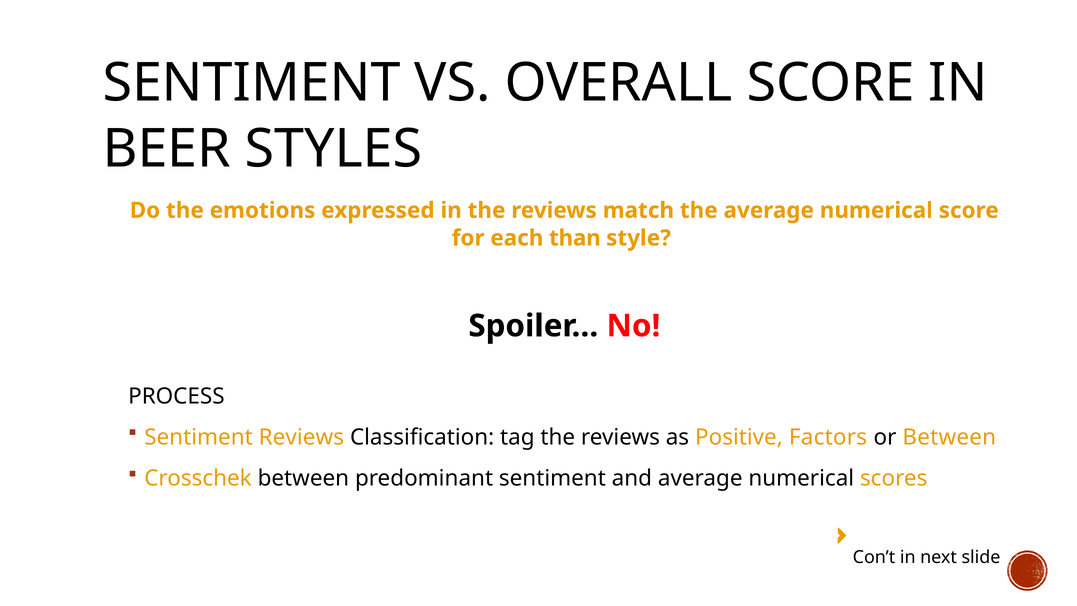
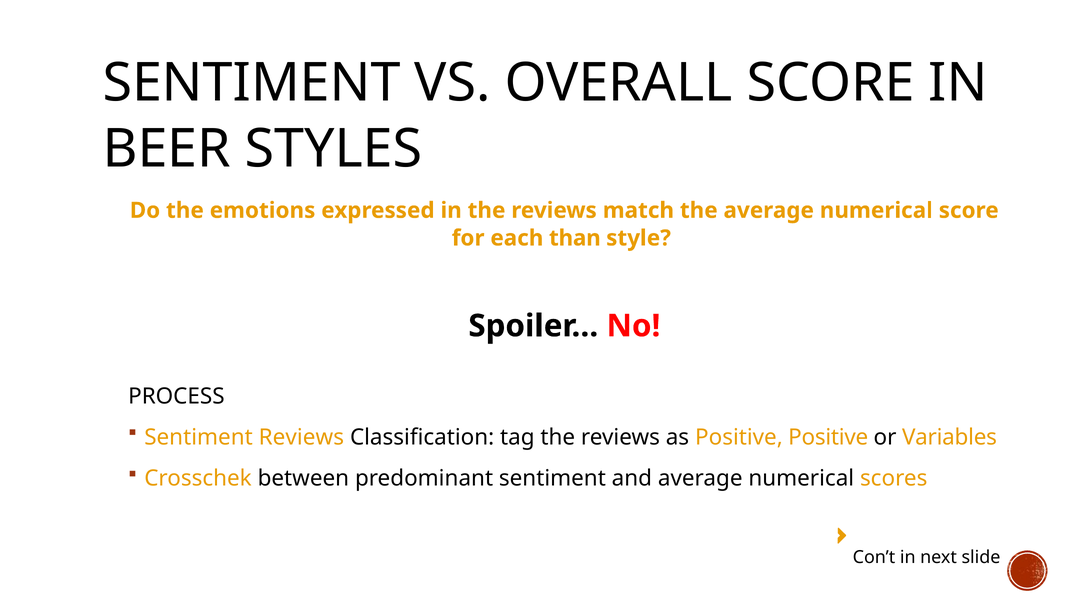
Positive Factors: Factors -> Positive
or Between: Between -> Variables
